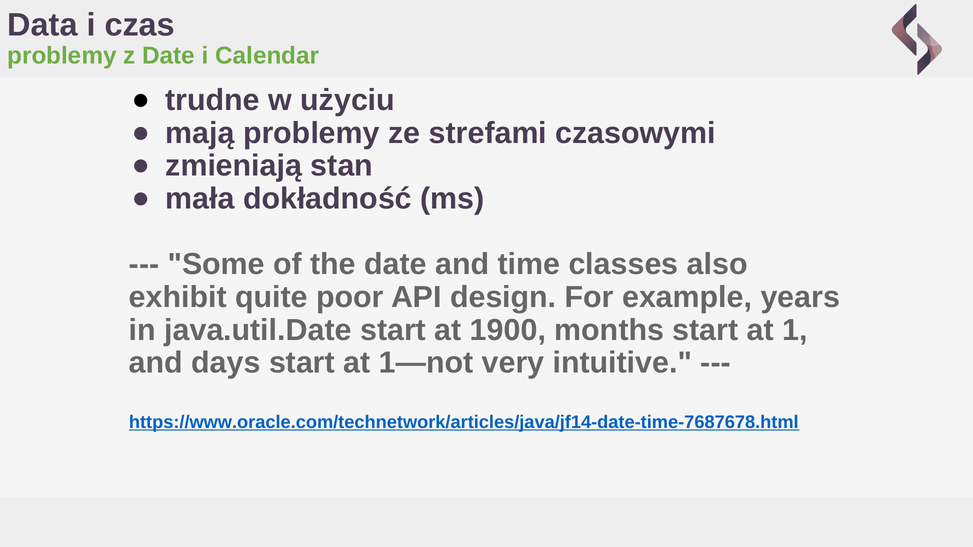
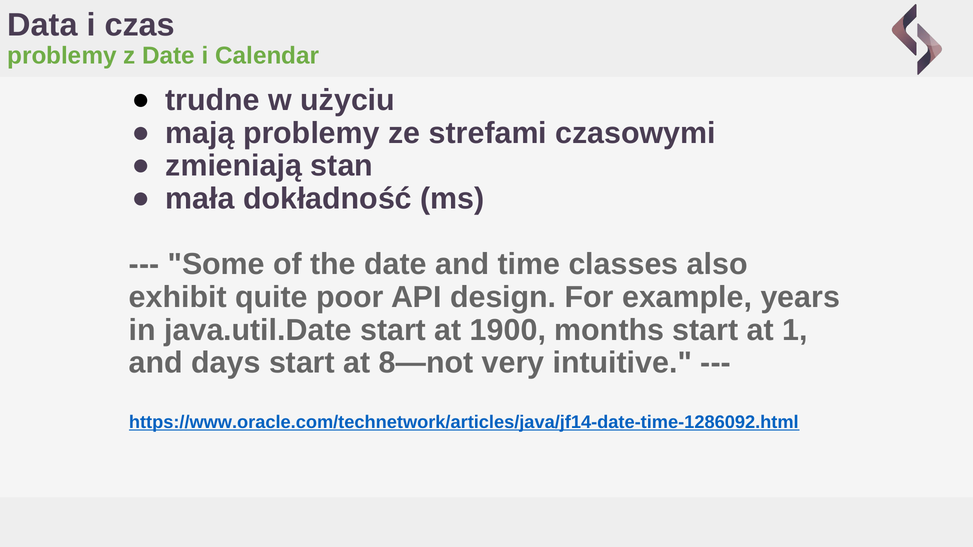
1—not: 1—not -> 8—not
https://www.oracle.com/technetwork/articles/java/jf14-date-time-7687678.html: https://www.oracle.com/technetwork/articles/java/jf14-date-time-7687678.html -> https://www.oracle.com/technetwork/articles/java/jf14-date-time-1286092.html
